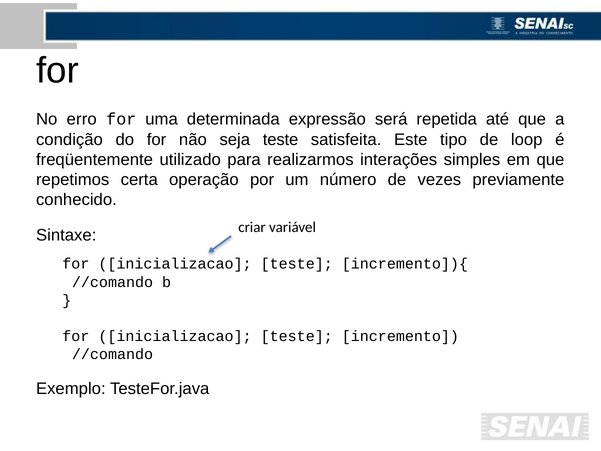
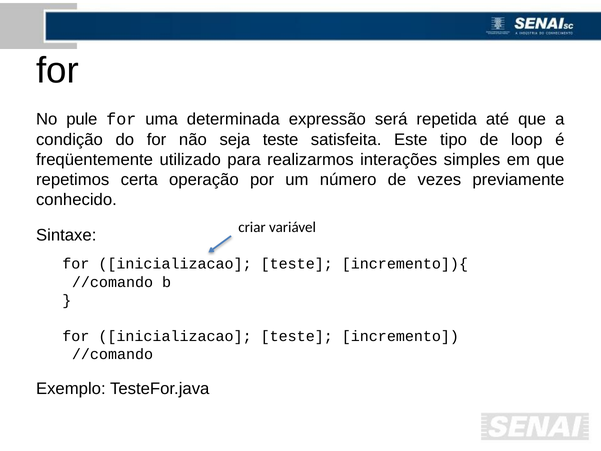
erro: erro -> pule
